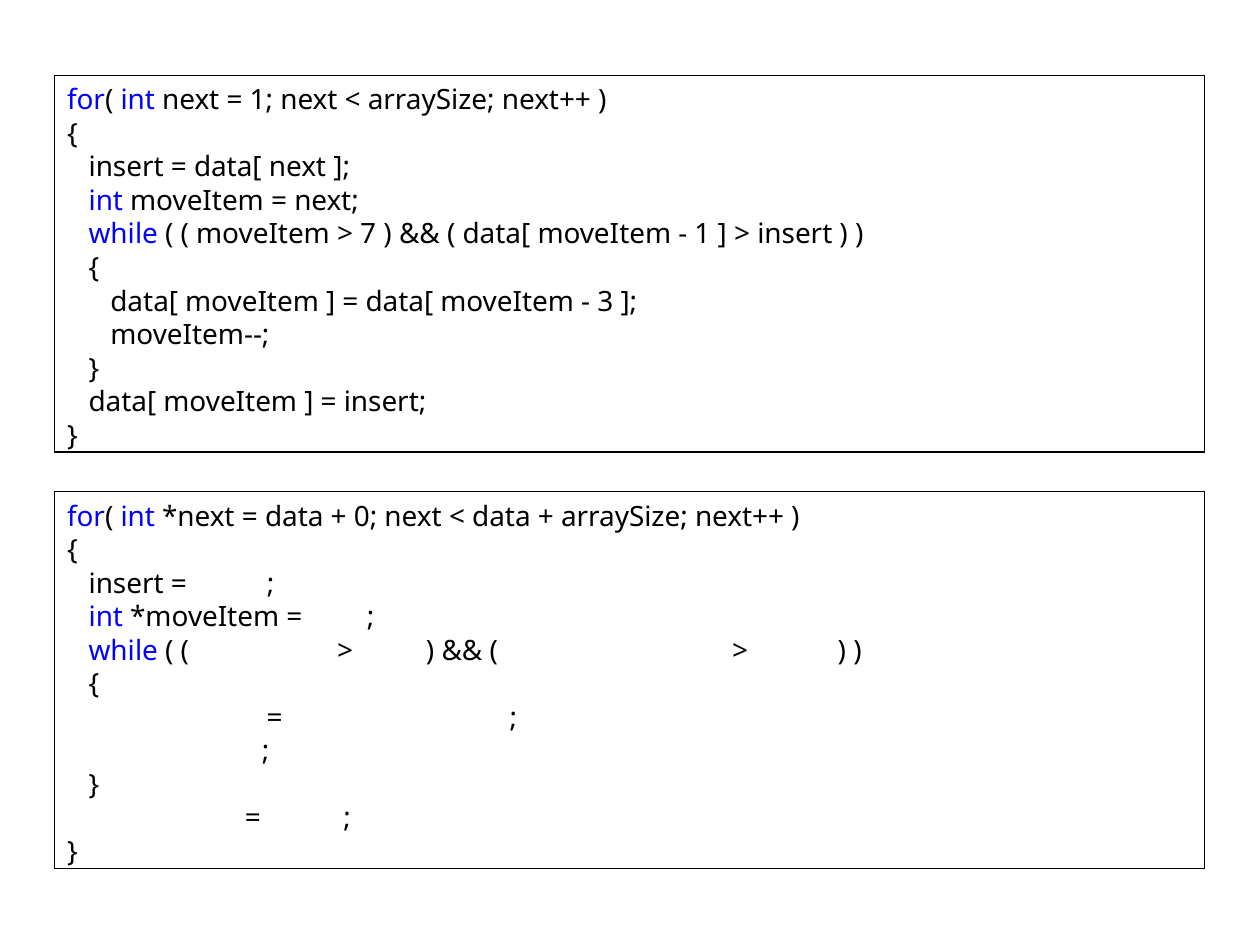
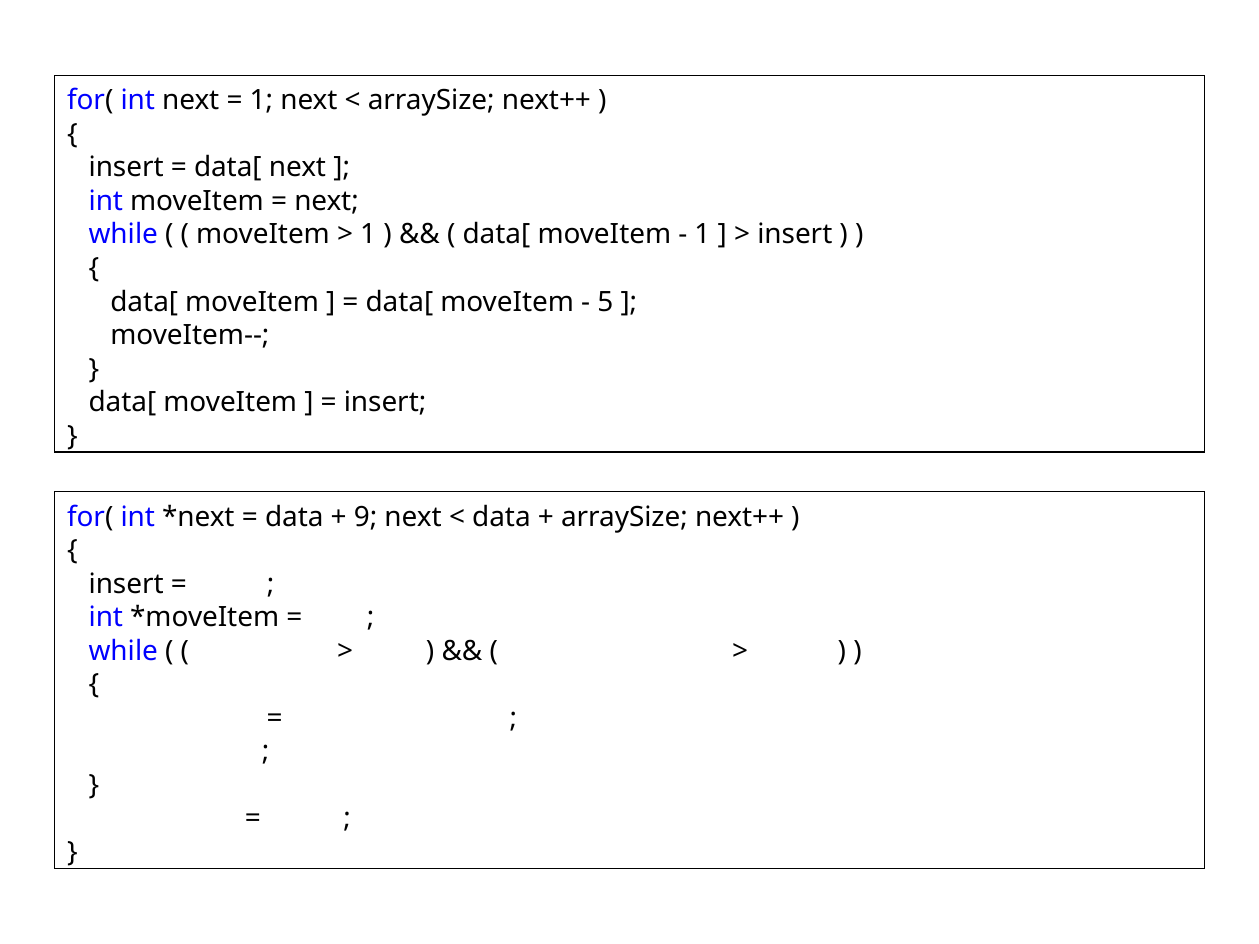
7 at (368, 235): 7 -> 1
3: 3 -> 5
0: 0 -> 9
